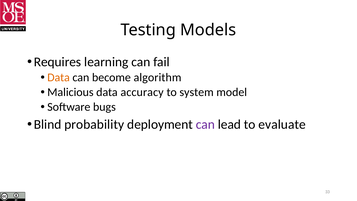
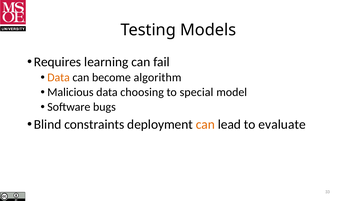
accuracy: accuracy -> choosing
system: system -> special
probability: probability -> constraints
can at (205, 124) colour: purple -> orange
